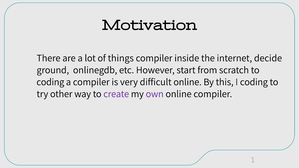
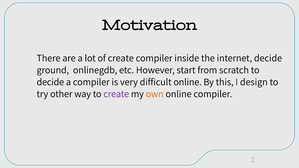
of things: things -> create
coding at (50, 82): coding -> decide
I coding: coding -> design
own colour: purple -> orange
